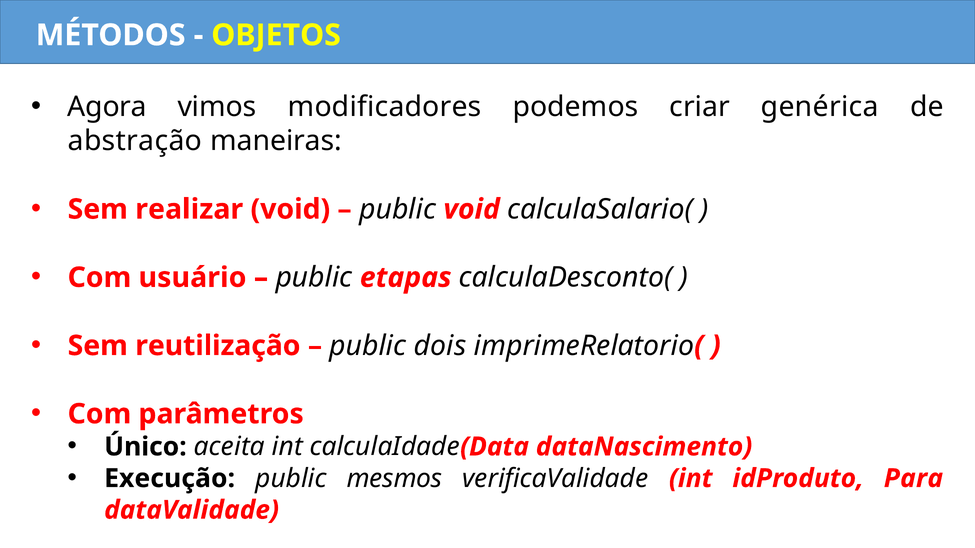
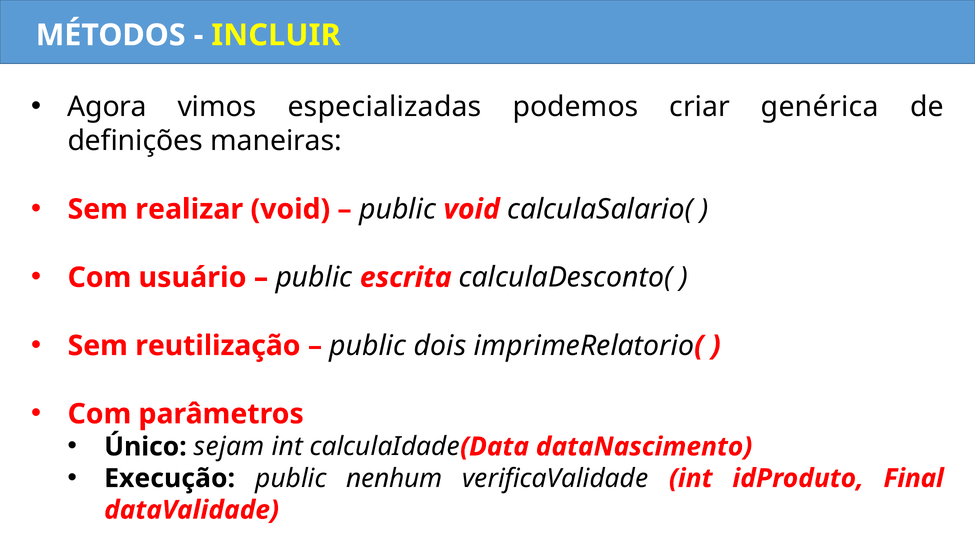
OBJETOS: OBJETOS -> INCLUIR
modificadores: modificadores -> especializadas
abstração: abstração -> definições
etapas: etapas -> escrita
aceita: aceita -> sejam
mesmos: mesmos -> nenhum
Para: Para -> Final
